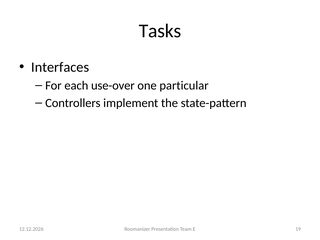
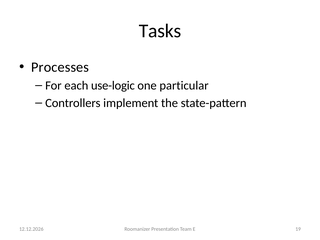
Interfaces: Interfaces -> Processes
use-over: use-over -> use-logic
